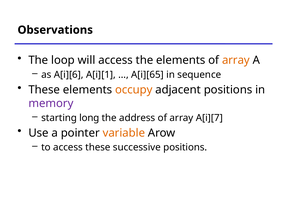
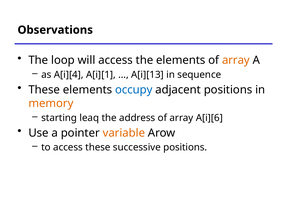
A[i][6: A[i][6 -> A[i][4
A[i][65: A[i][65 -> A[i][13
occupy colour: orange -> blue
memory colour: purple -> orange
long: long -> leaq
A[i][7: A[i][7 -> A[i][6
